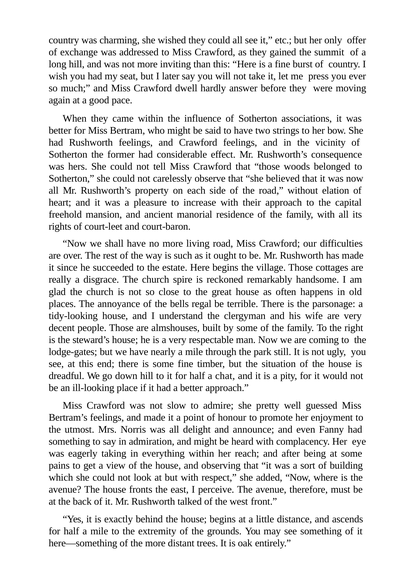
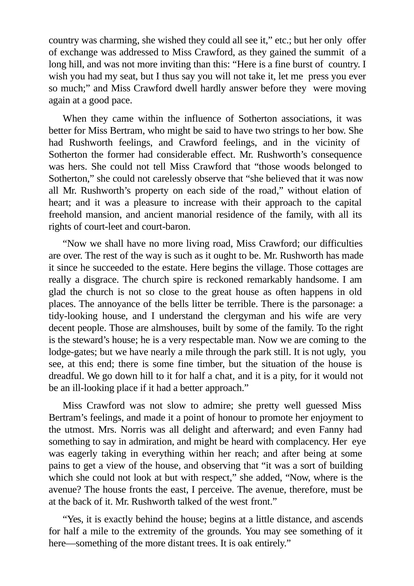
later: later -> thus
regal: regal -> litter
announce: announce -> afterward
